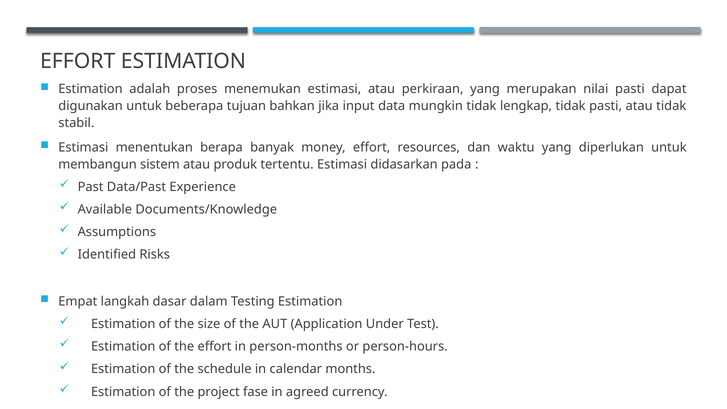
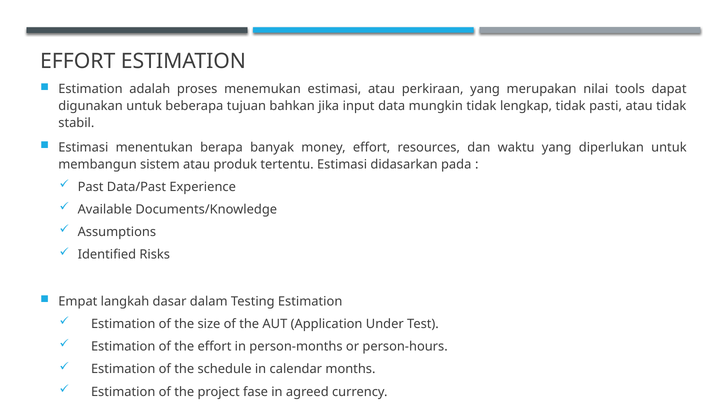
nilai pasti: pasti -> tools
